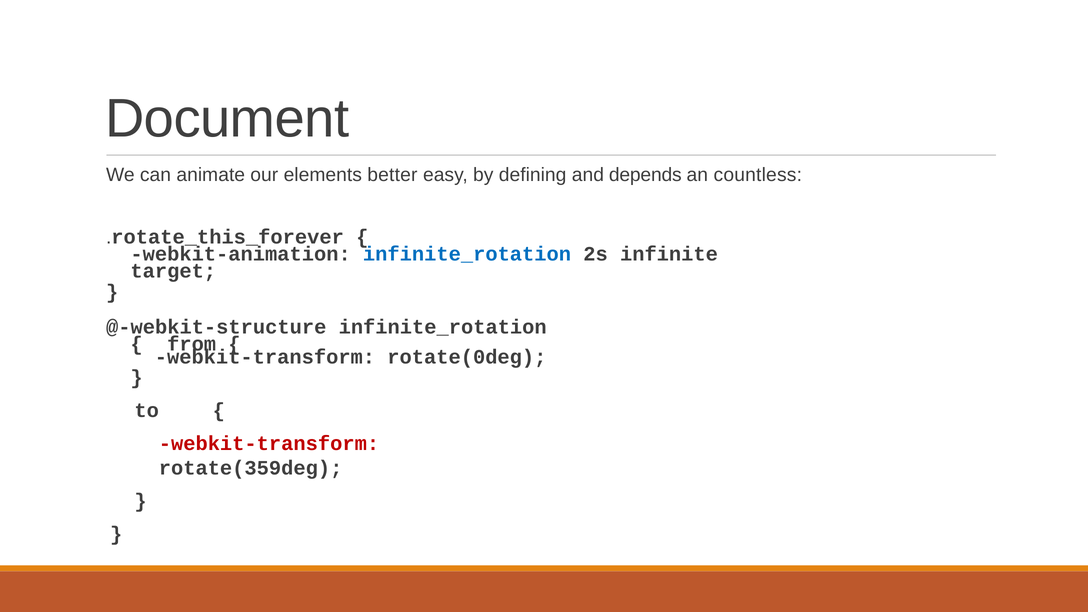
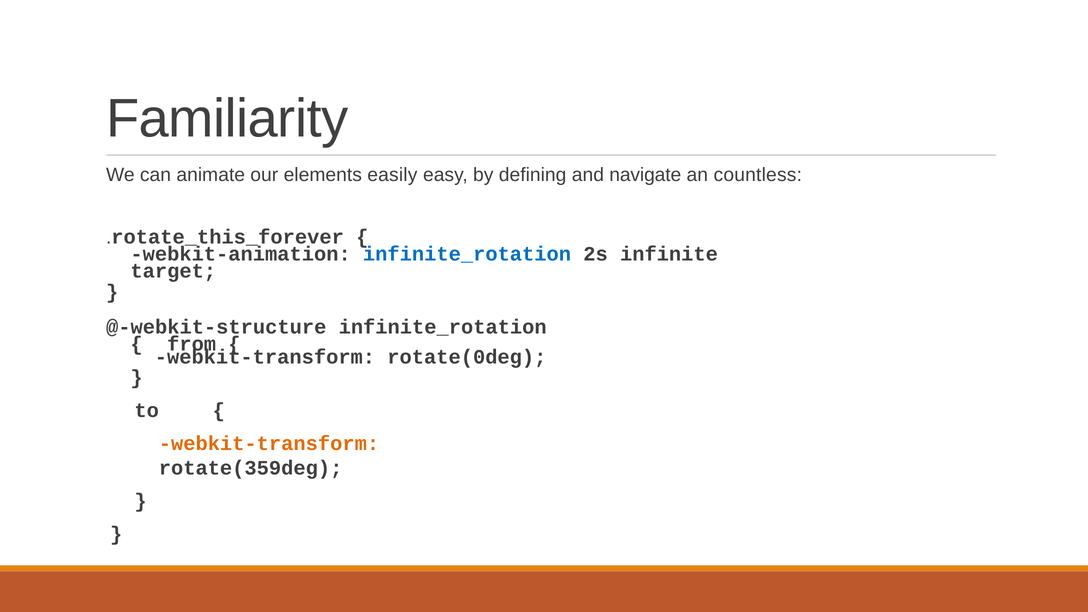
Document: Document -> Familiarity
better: better -> easily
depends: depends -> navigate
webkit-transform at (269, 443) colour: red -> orange
